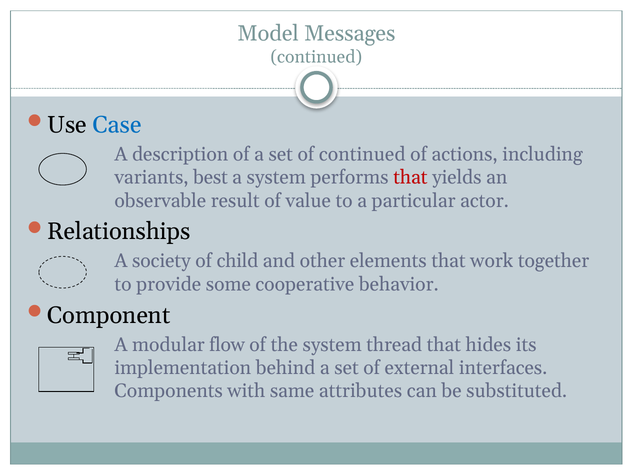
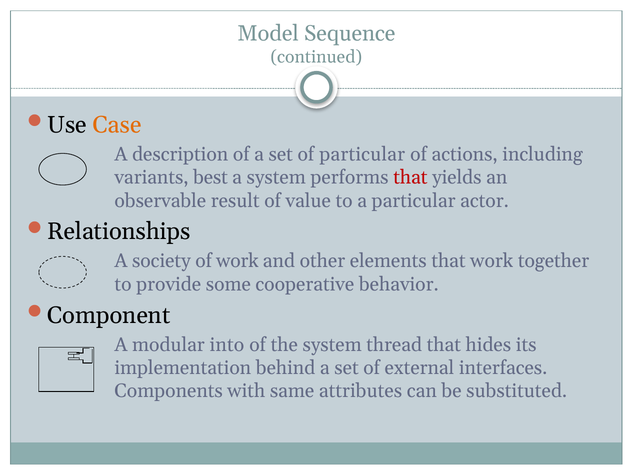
Messages: Messages -> Sequence
Case colour: blue -> orange
of continued: continued -> particular
of child: child -> work
flow: flow -> into
